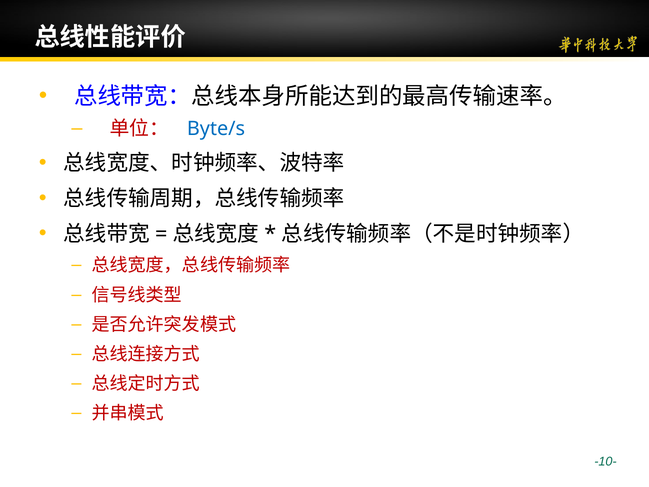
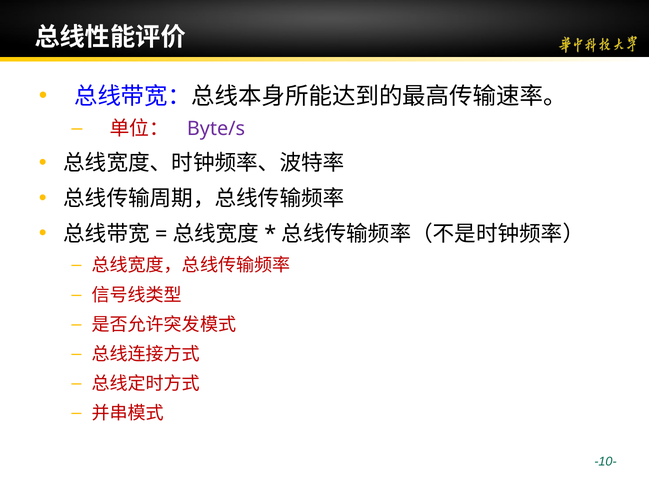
Byte/s colour: blue -> purple
